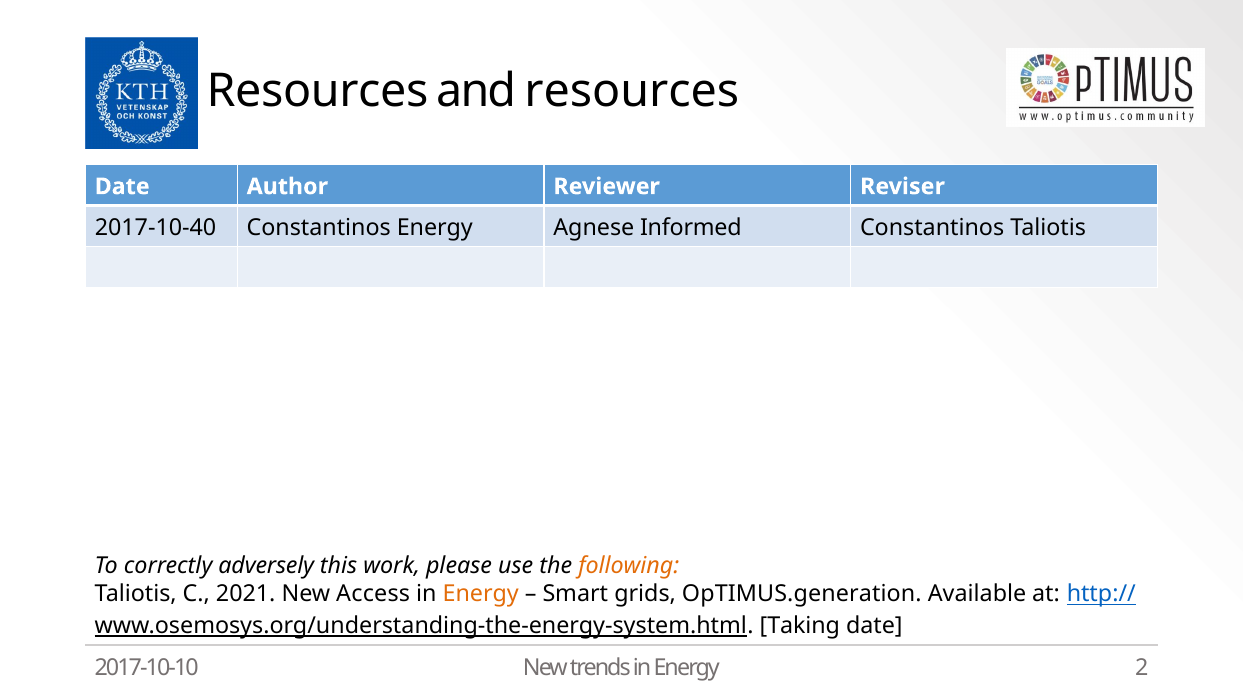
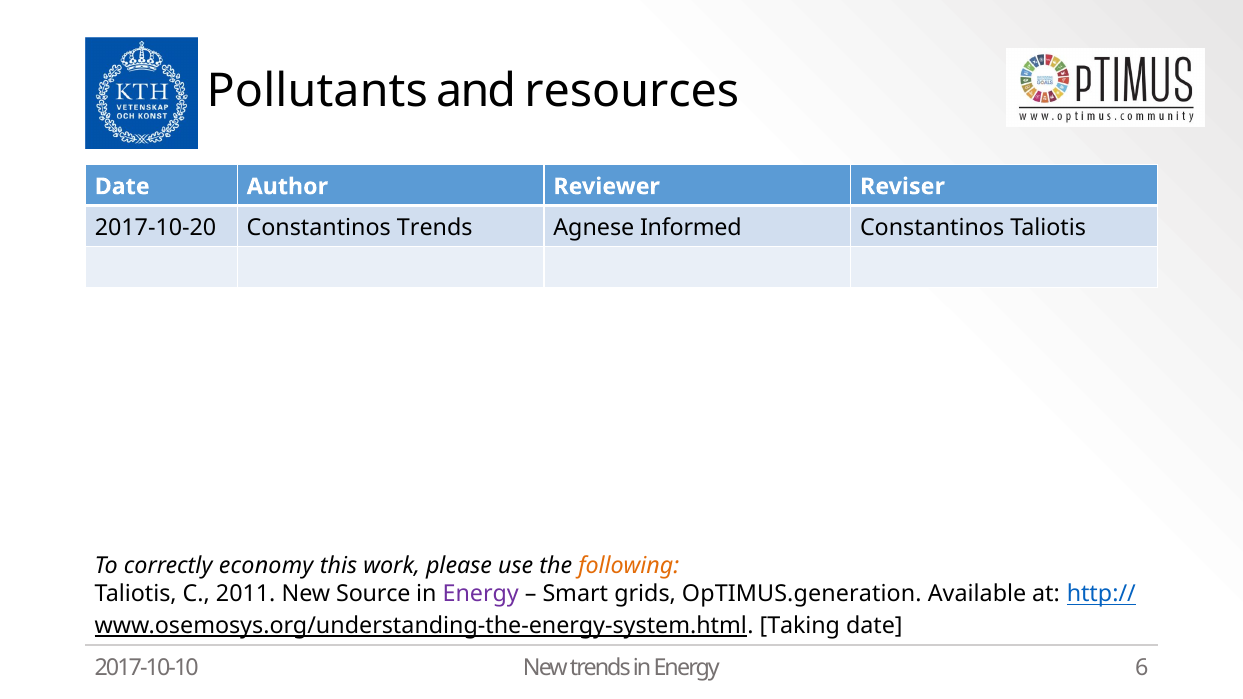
Resources at (318, 92): Resources -> Pollutants
2017-10-40: 2017-10-40 -> 2017-10-20
Constantinos Energy: Energy -> Trends
adversely: adversely -> economy
2021: 2021 -> 2011
Access: Access -> Source
Energy at (481, 594) colour: orange -> purple
2: 2 -> 6
